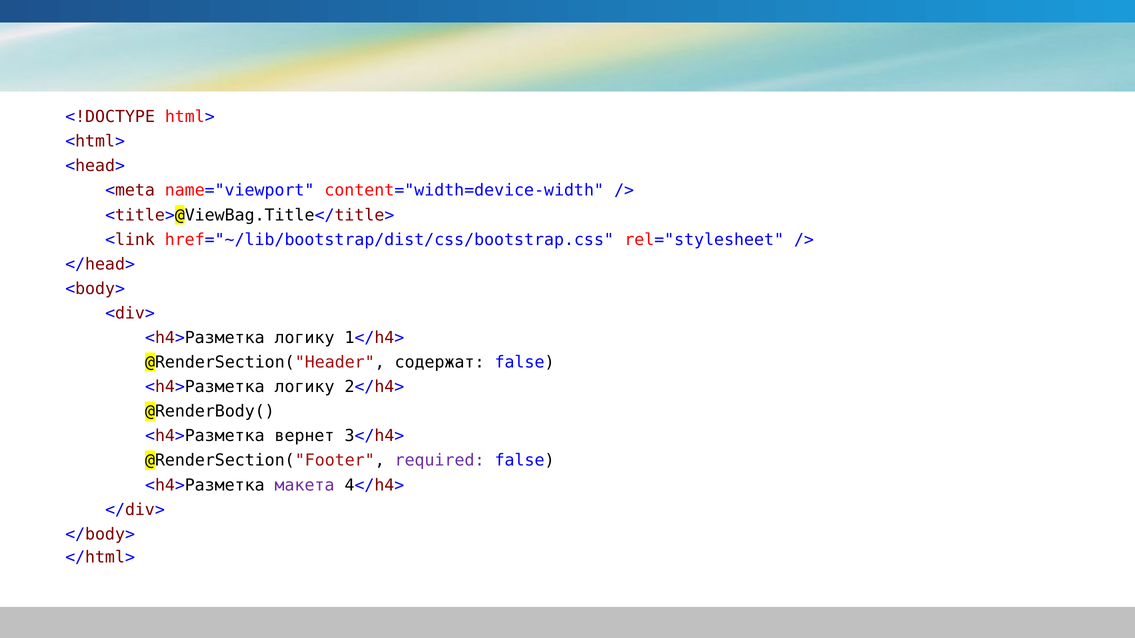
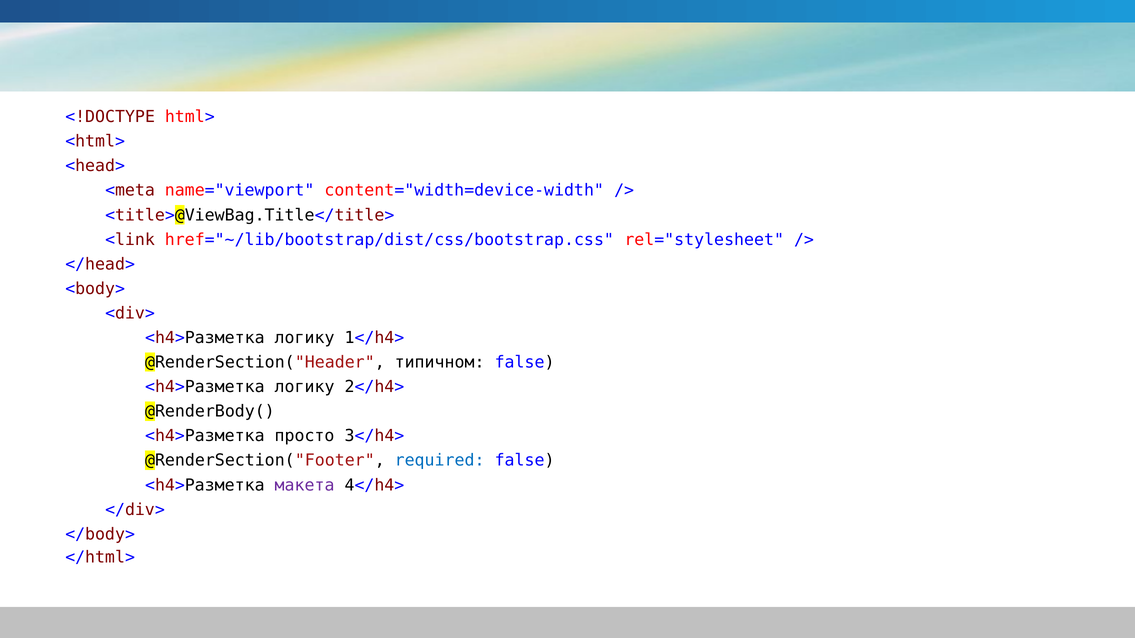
содержат: содержат -> типичном
вернет: вернет -> просто
required colour: purple -> blue
